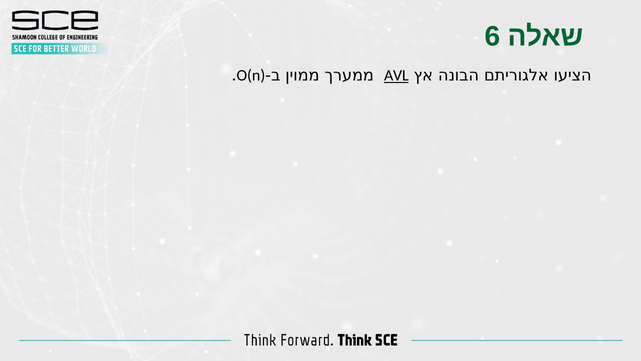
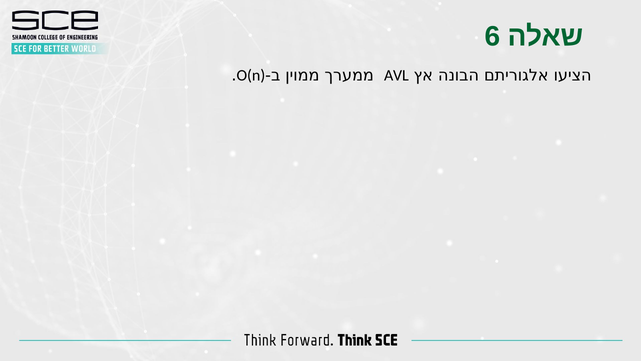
AVL underline: present -> none
